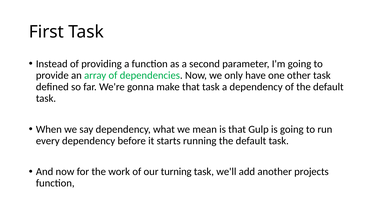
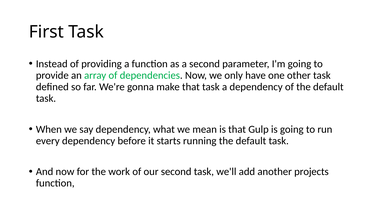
our turning: turning -> second
